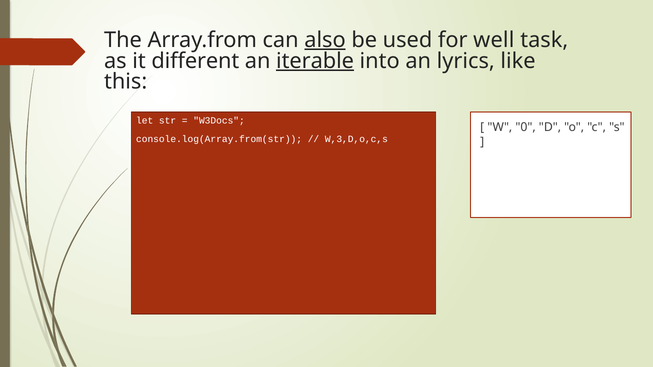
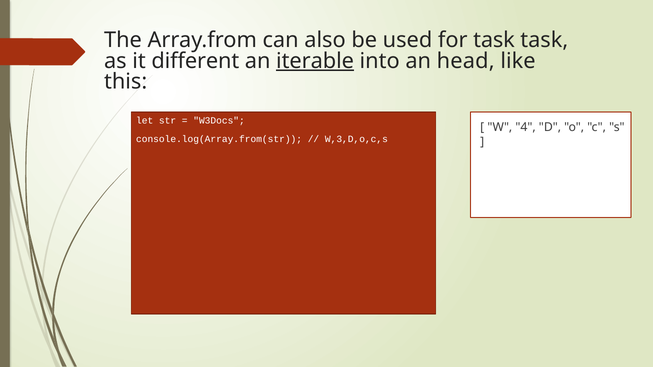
also underline: present -> none
for well: well -> task
lyrics: lyrics -> head
0: 0 -> 4
